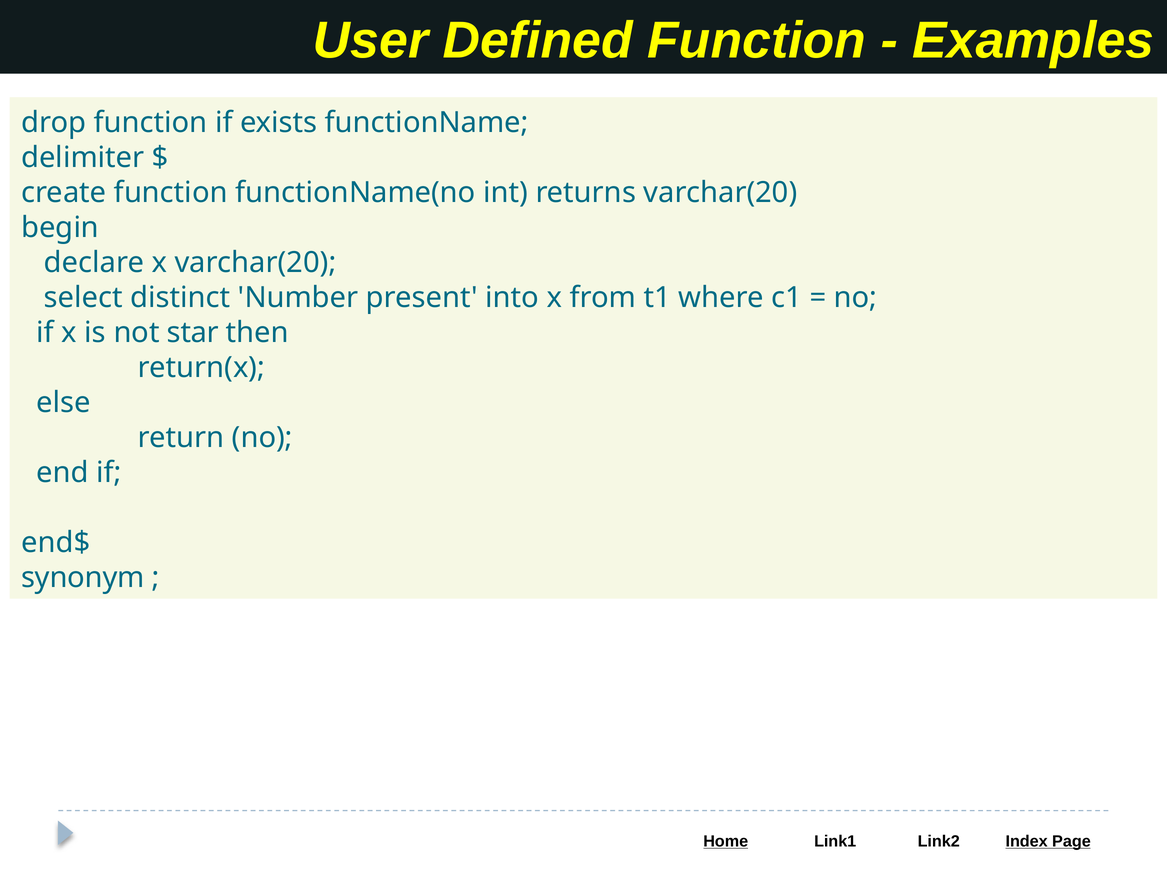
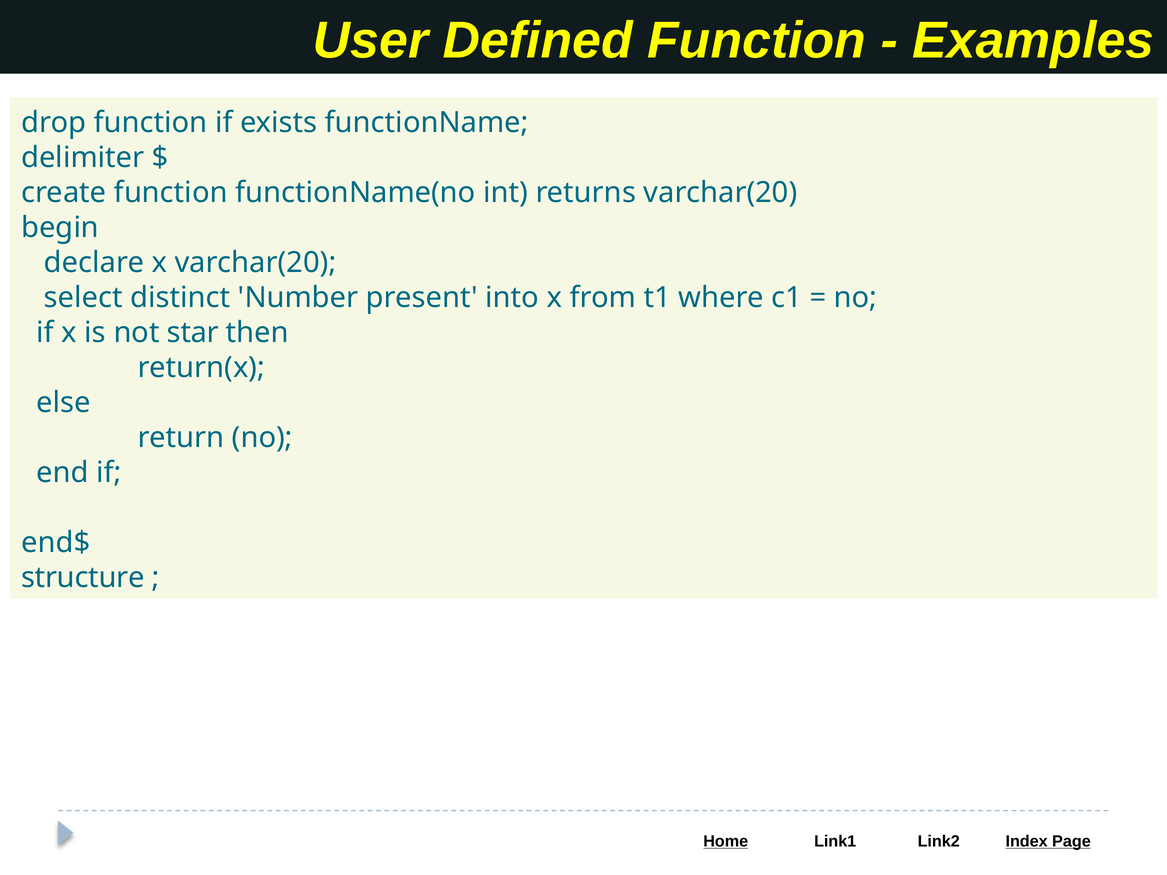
synonym: synonym -> structure
